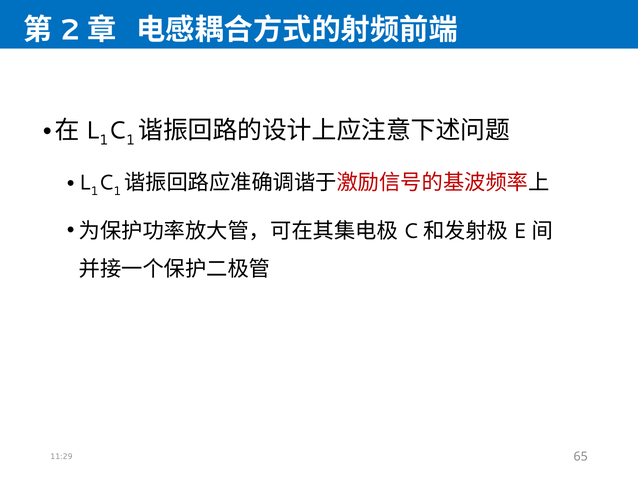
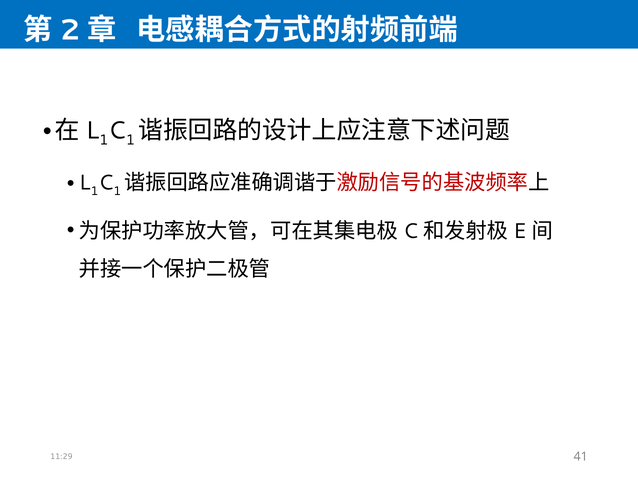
65: 65 -> 41
